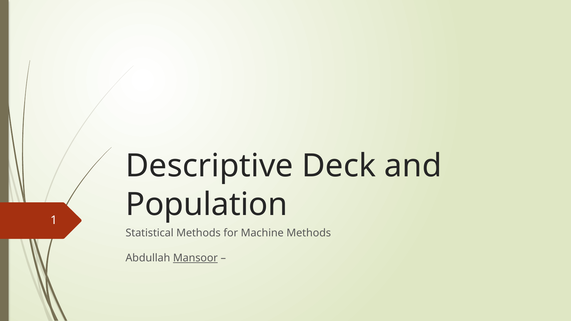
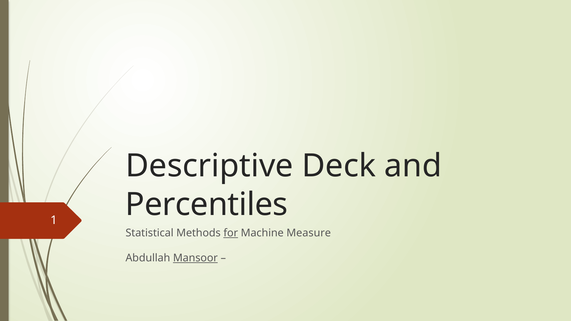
Population: Population -> Percentiles
for underline: none -> present
Machine Methods: Methods -> Measure
